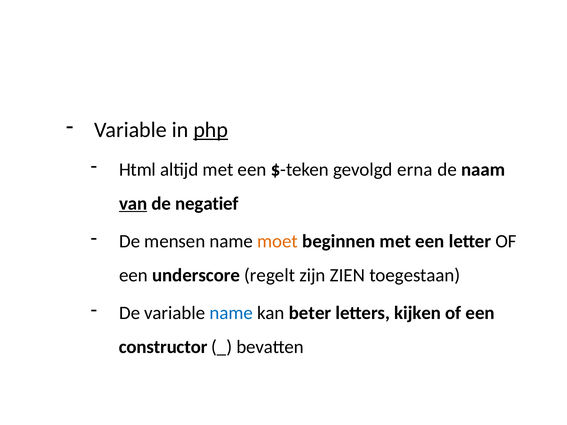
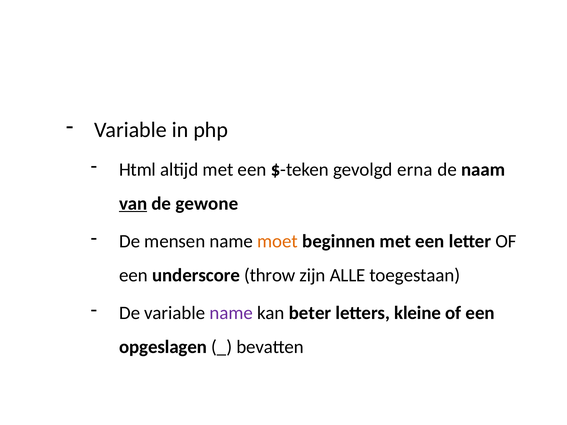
php underline: present -> none
negatief: negatief -> gewone
regelt: regelt -> throw
ZIEN: ZIEN -> ALLE
name at (231, 313) colour: blue -> purple
kijken: kijken -> kleine
constructor: constructor -> opgeslagen
